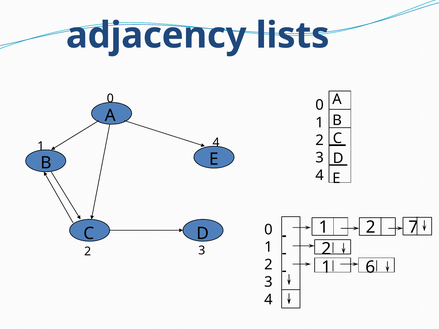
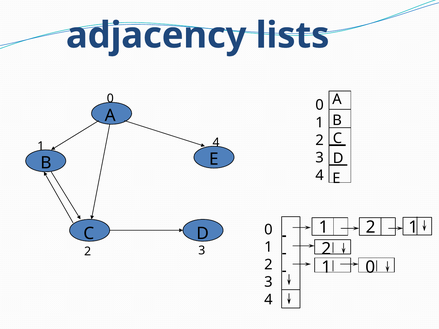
7 at (413, 227): 7 -> 1
1 6: 6 -> 0
